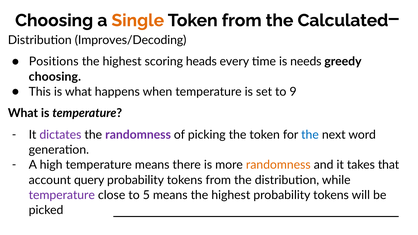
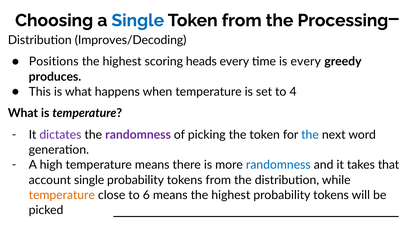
Single at (138, 20) colour: orange -> blue
Calculated: Calculated -> Processing
is needs: needs -> every
choosing at (55, 77): choosing -> produces
9: 9 -> 4
randomness at (278, 165) colour: orange -> blue
account query: query -> single
temperature at (62, 195) colour: purple -> orange
5: 5 -> 6
